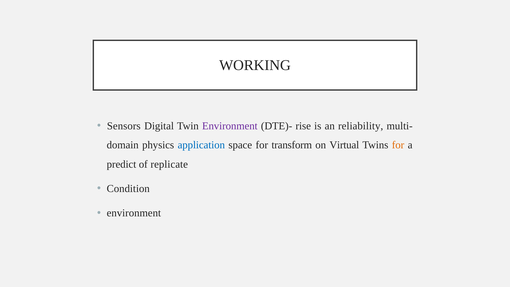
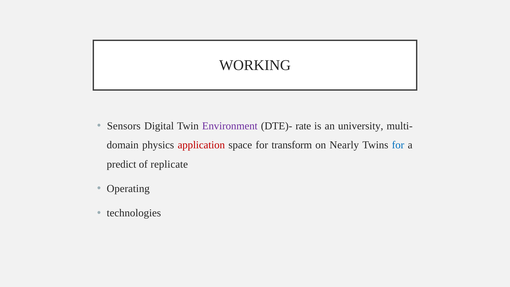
rise: rise -> rate
reliability: reliability -> university
application colour: blue -> red
Virtual: Virtual -> Nearly
for at (398, 145) colour: orange -> blue
Condition: Condition -> Operating
environment at (134, 213): environment -> technologies
